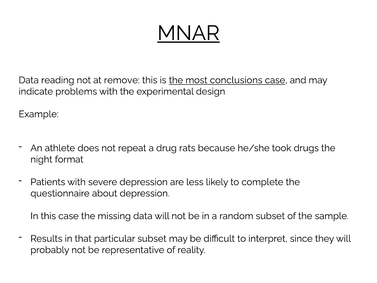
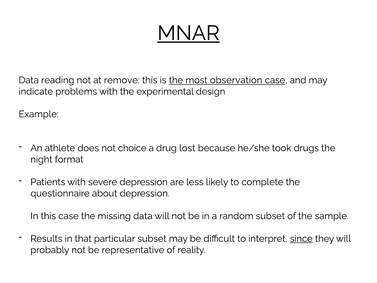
conclusions: conclusions -> observation
repeat: repeat -> choice
rats: rats -> lost
since underline: none -> present
